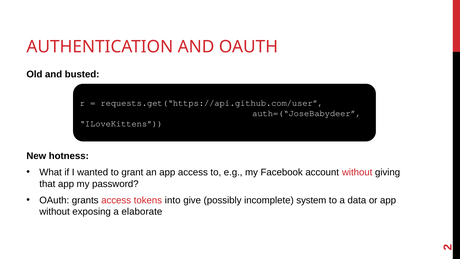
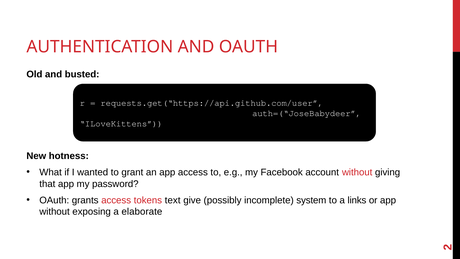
into: into -> text
data: data -> links
